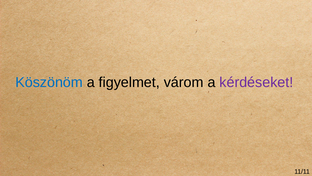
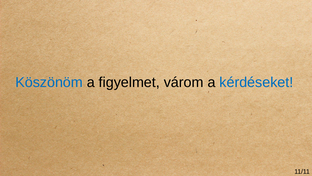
kérdéseket colour: purple -> blue
